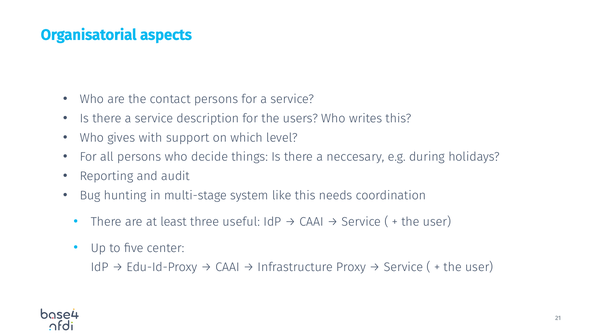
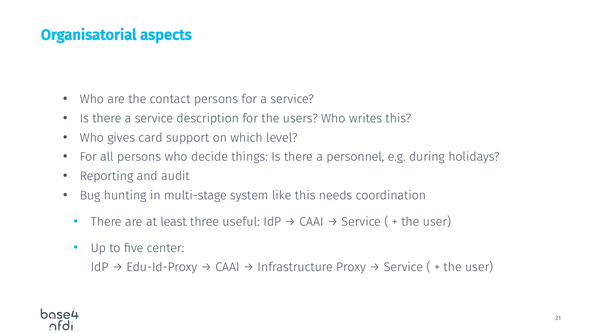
with: with -> card
neccesary: neccesary -> personnel
